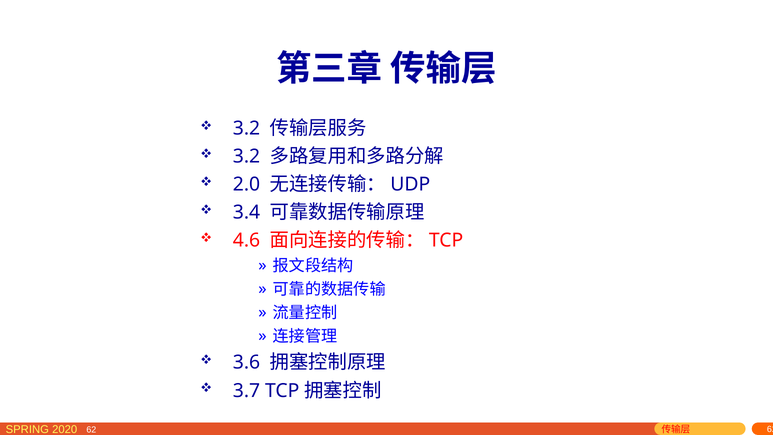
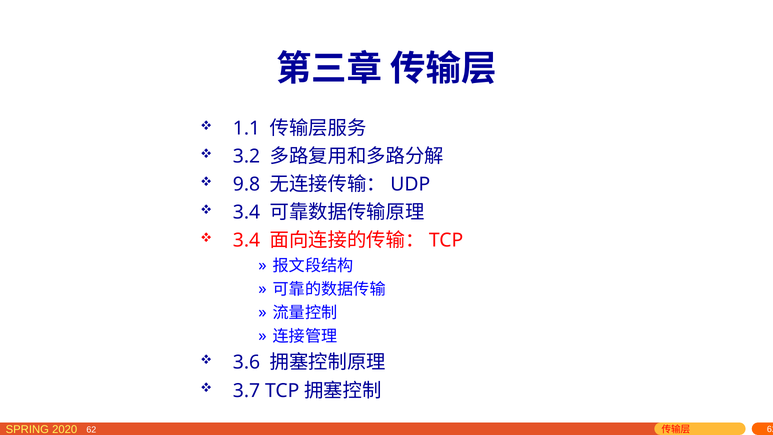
3.2 at (246, 128): 3.2 -> 1.1
2.0: 2.0 -> 9.8
4.6 at (246, 240): 4.6 -> 3.4
